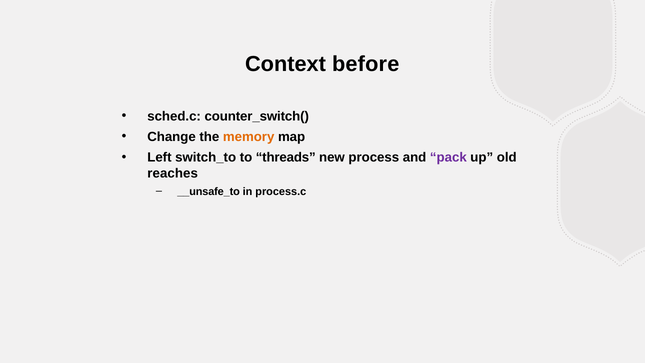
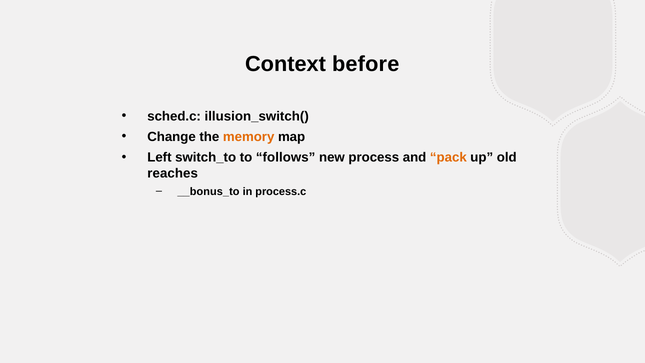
counter_switch(: counter_switch( -> illusion_switch(
threads: threads -> follows
pack colour: purple -> orange
__unsafe_to: __unsafe_to -> __bonus_to
